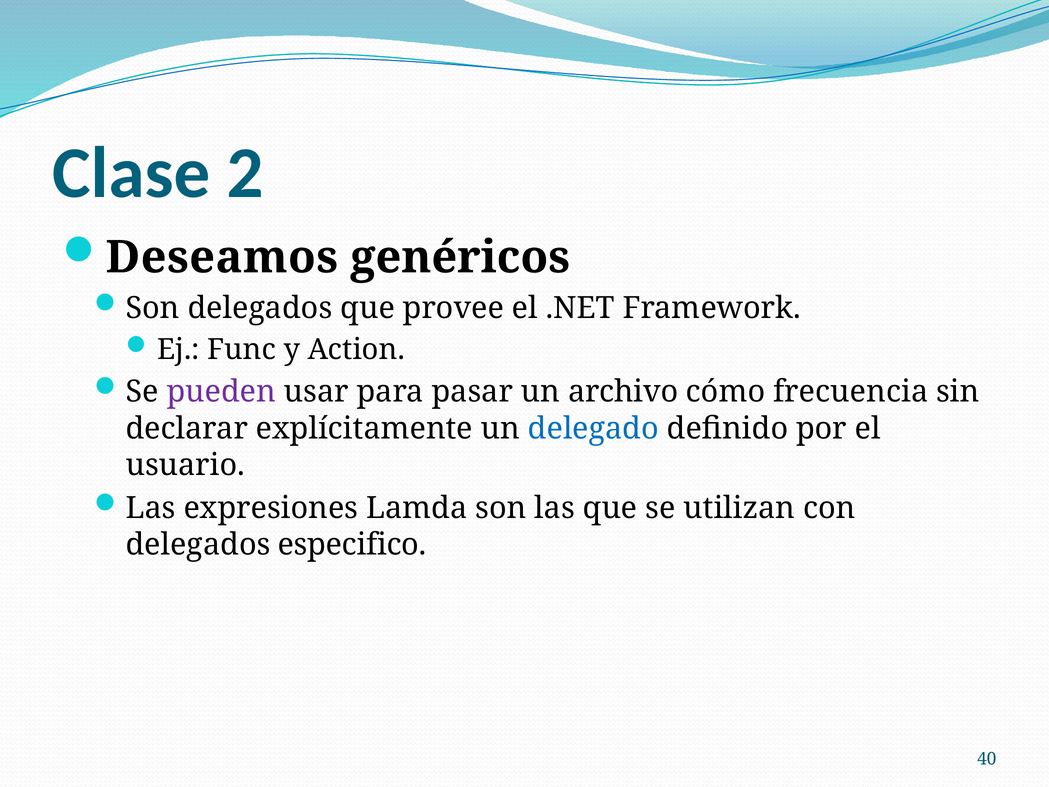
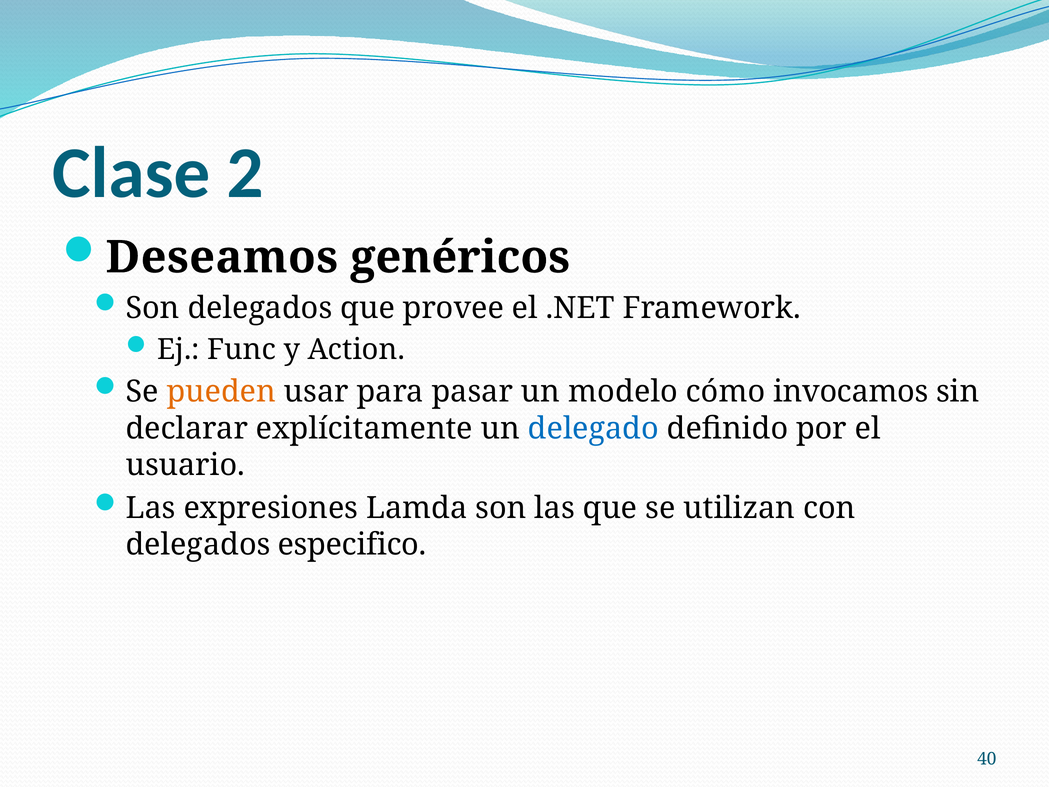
pueden colour: purple -> orange
archivo: archivo -> modelo
frecuencia: frecuencia -> invocamos
